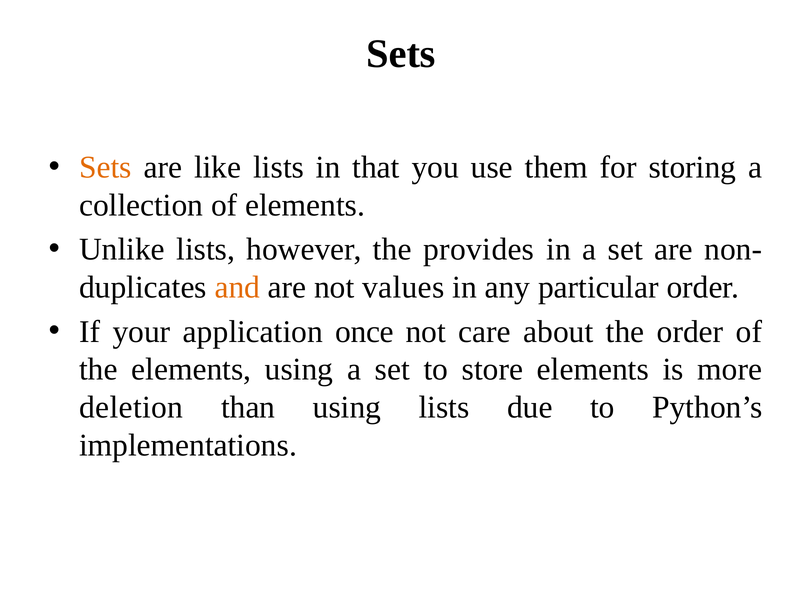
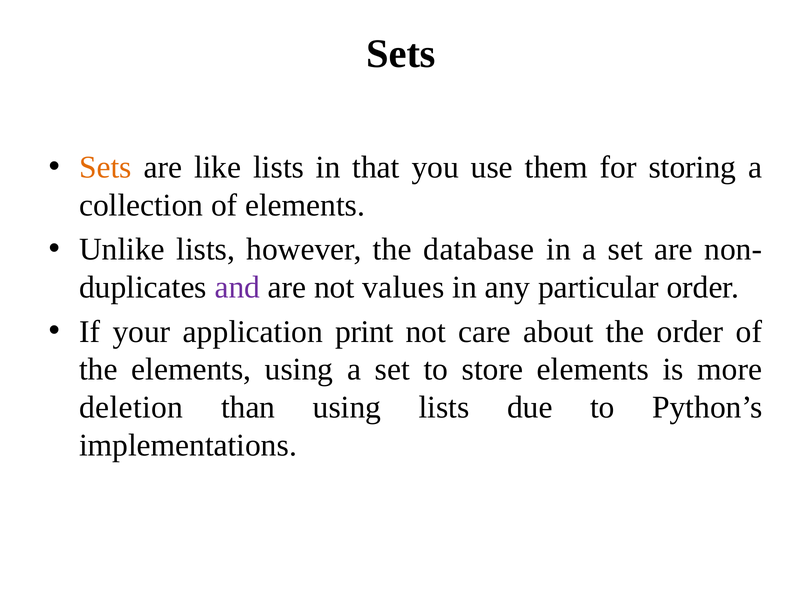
provides: provides -> database
and colour: orange -> purple
once: once -> print
